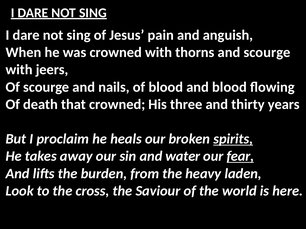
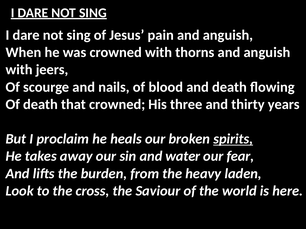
thorns and scourge: scourge -> anguish
and blood: blood -> death
fear underline: present -> none
